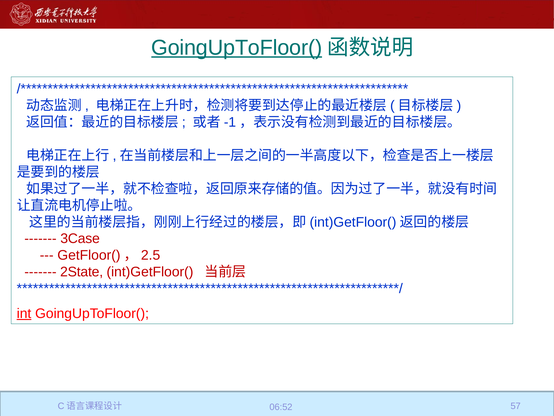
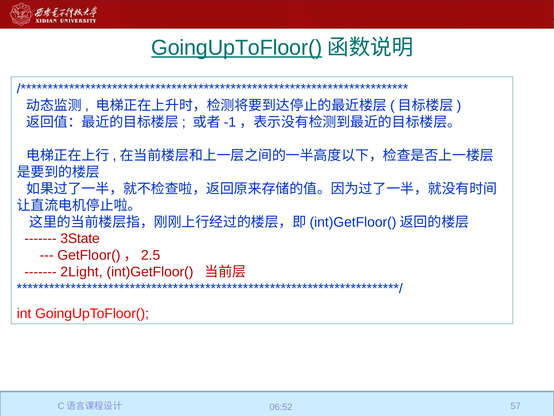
3Case: 3Case -> 3State
2State: 2State -> 2Light
int underline: present -> none
